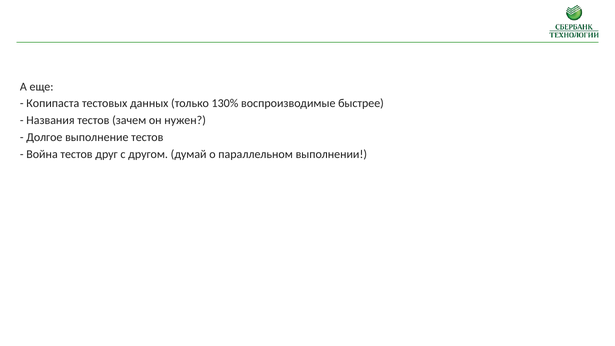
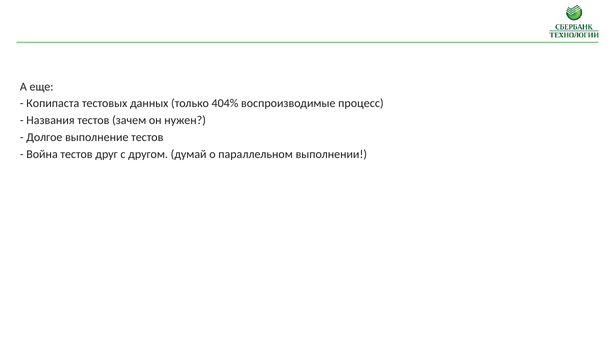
130%: 130% -> 404%
быстрее: быстрее -> процесс
